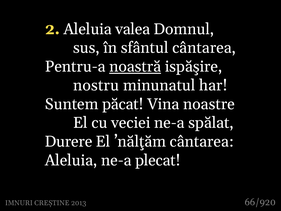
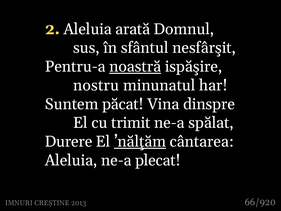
valea: valea -> arată
sfântul cântarea: cântarea -> nesfârşit
noastre: noastre -> dinspre
veciei: veciei -> trimit
’nălţăm underline: none -> present
